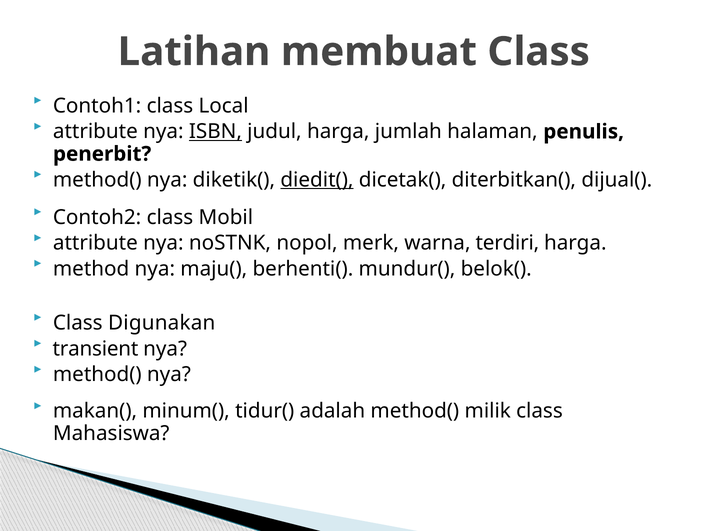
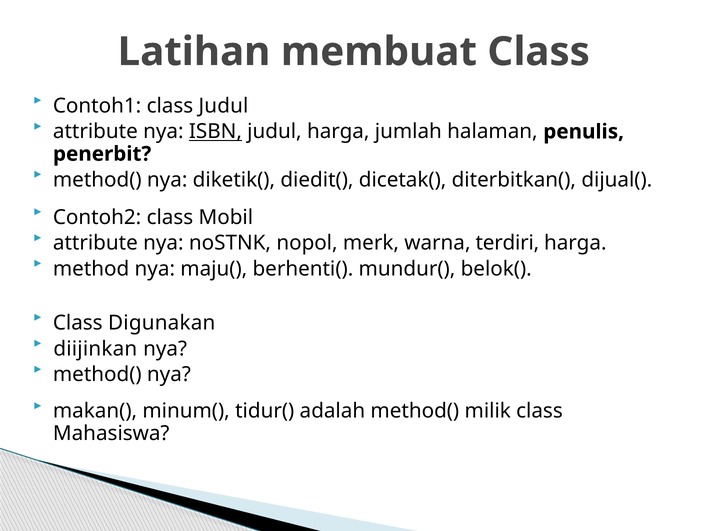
class Local: Local -> Judul
diedit( underline: present -> none
transient: transient -> diijinkan
